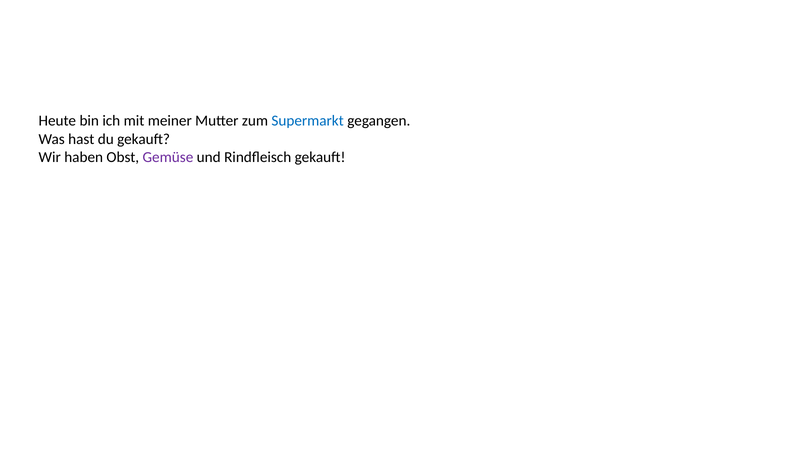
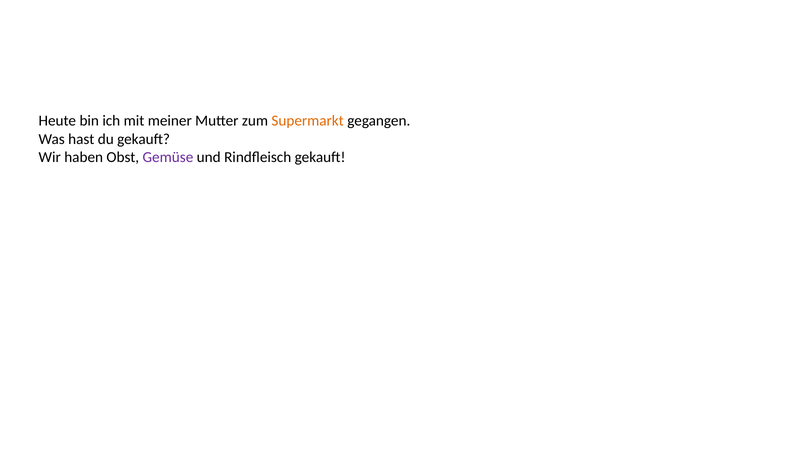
Supermarkt colour: blue -> orange
